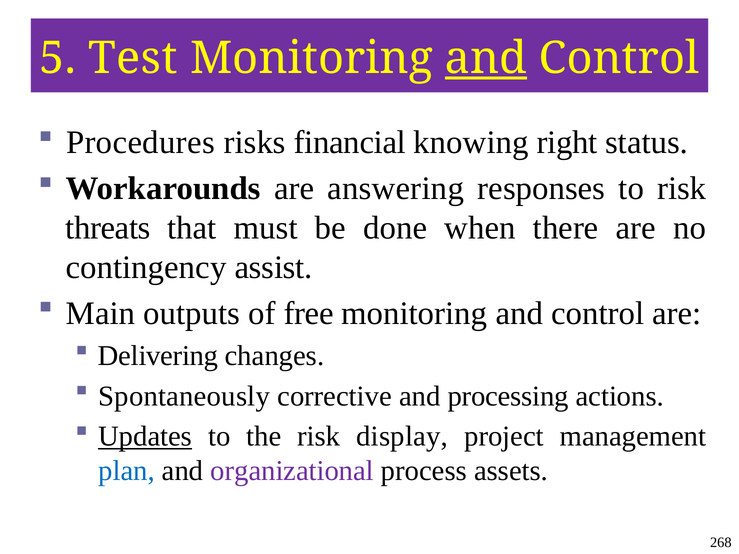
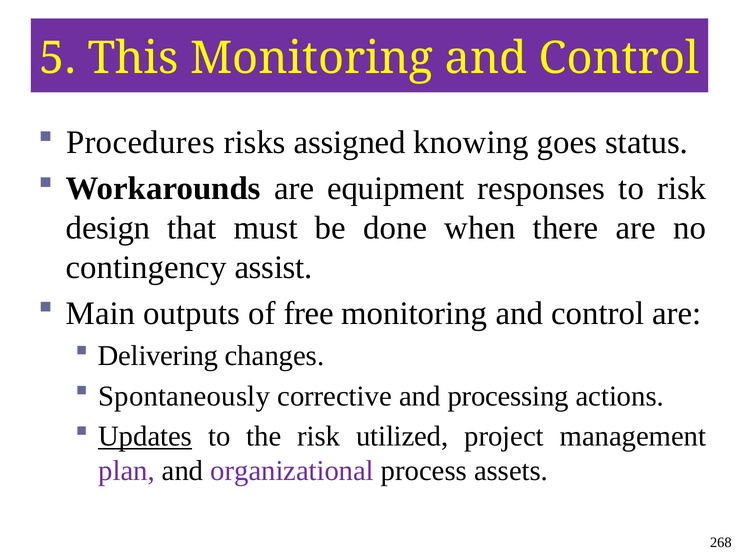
Test: Test -> This
and at (486, 59) underline: present -> none
financial: financial -> assigned
right: right -> goes
answering: answering -> equipment
threats: threats -> design
display: display -> utilized
plan colour: blue -> purple
